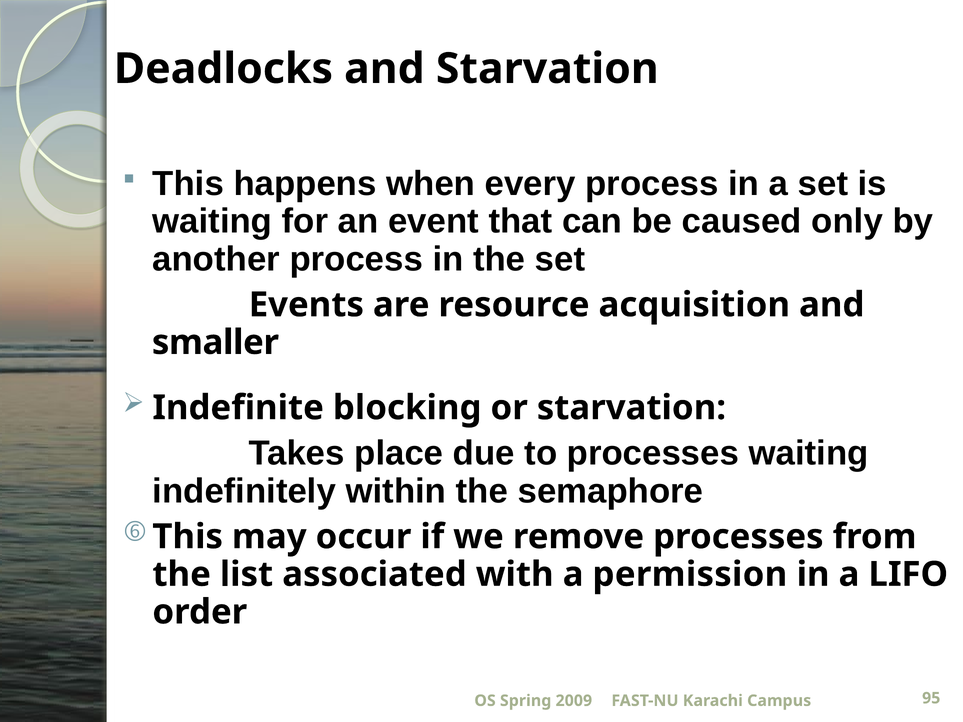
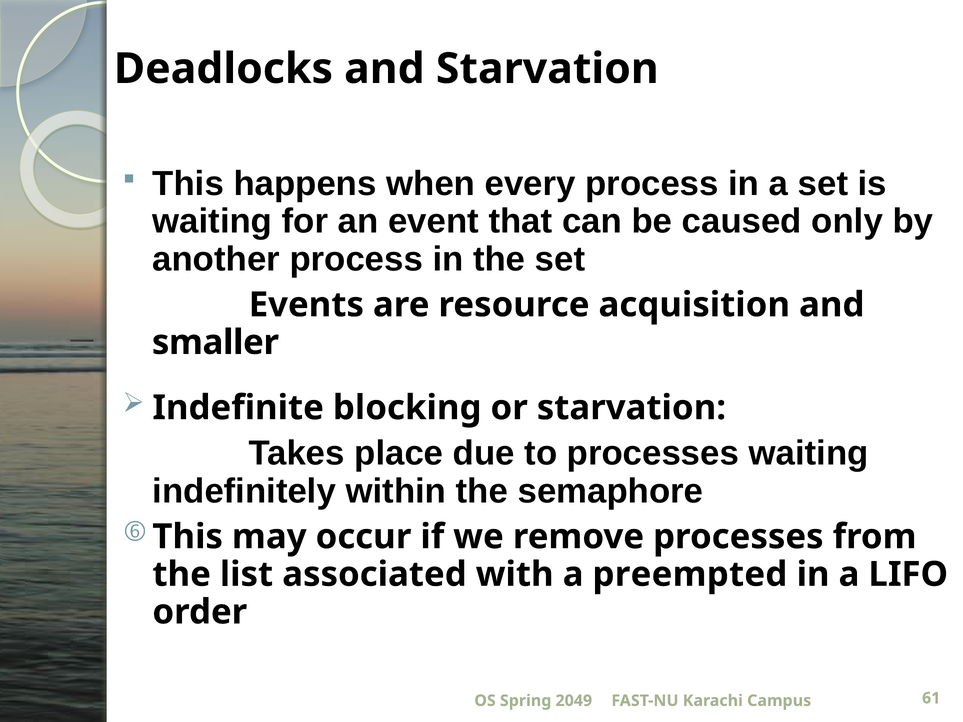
permission: permission -> preempted
2009: 2009 -> 2049
95: 95 -> 61
